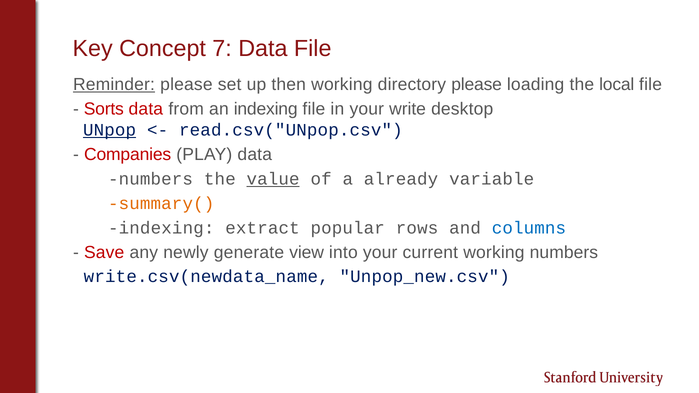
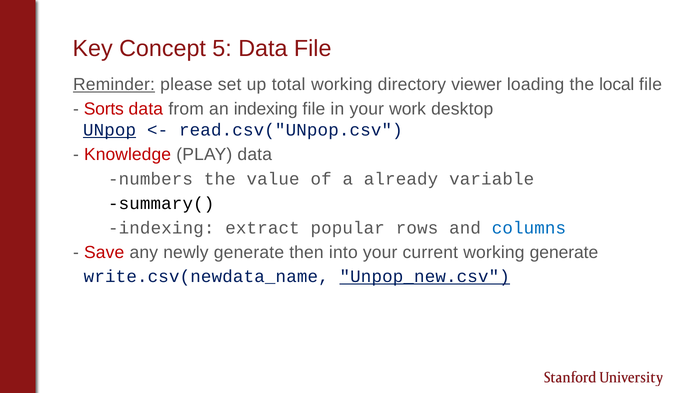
7: 7 -> 5
then: then -> total
directory please: please -> viewer
write: write -> work
Companies: Companies -> Knowledge
value underline: present -> none
summary( colour: orange -> black
view: view -> then
working numbers: numbers -> generate
Unpop_new.csv underline: none -> present
